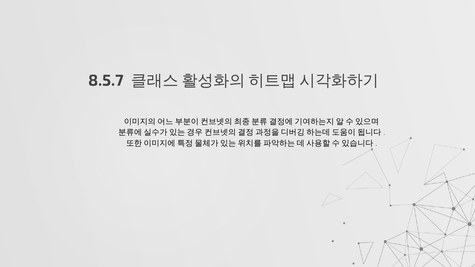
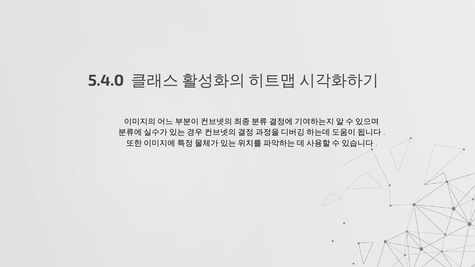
8.5.7: 8.5.7 -> 5.4.0
